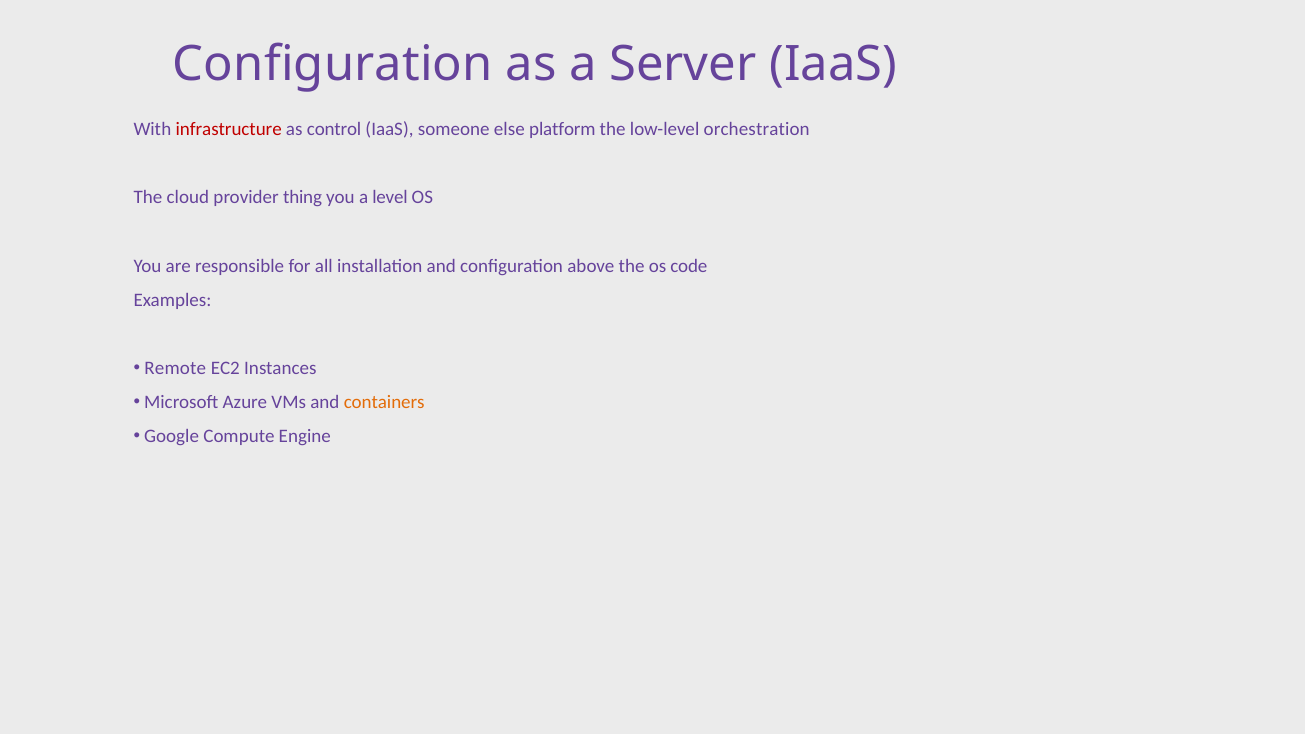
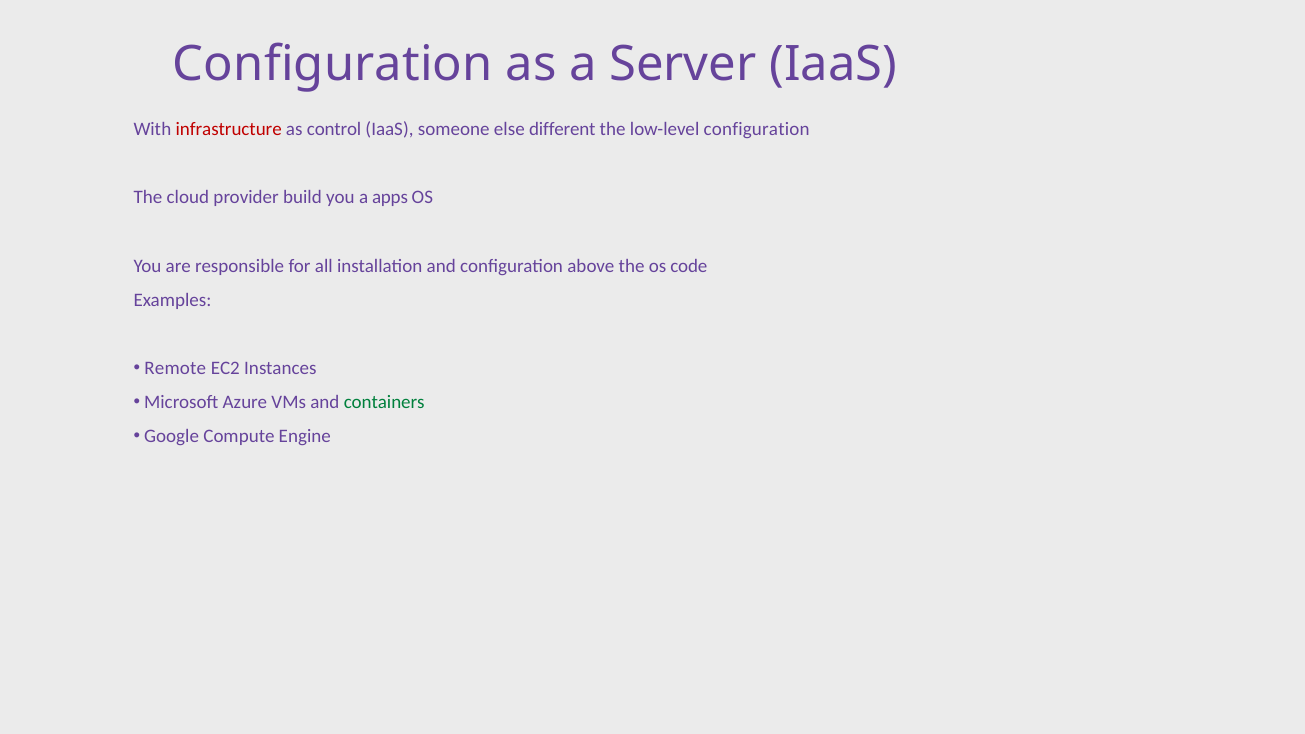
platform: platform -> different
low-level orchestration: orchestration -> configuration
thing: thing -> build
level: level -> apps
containers colour: orange -> green
